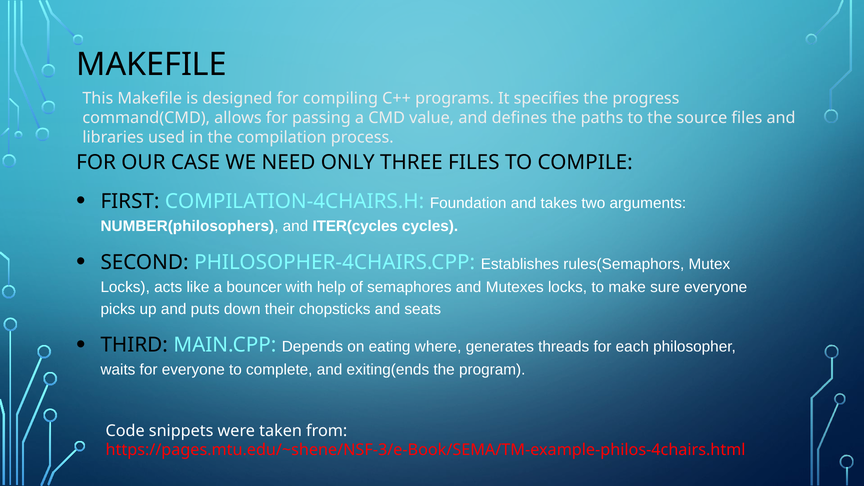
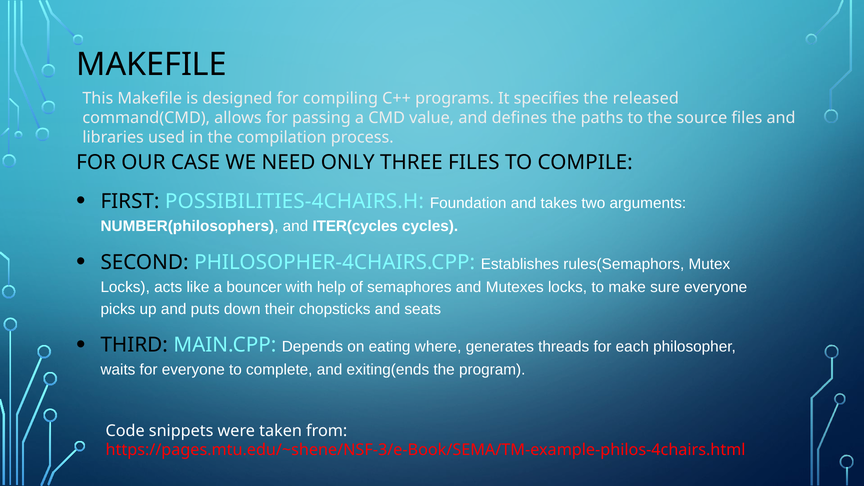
progress: progress -> released
COMPILATION-4CHAIRS.H: COMPILATION-4CHAIRS.H -> POSSIBILITIES-4CHAIRS.H
